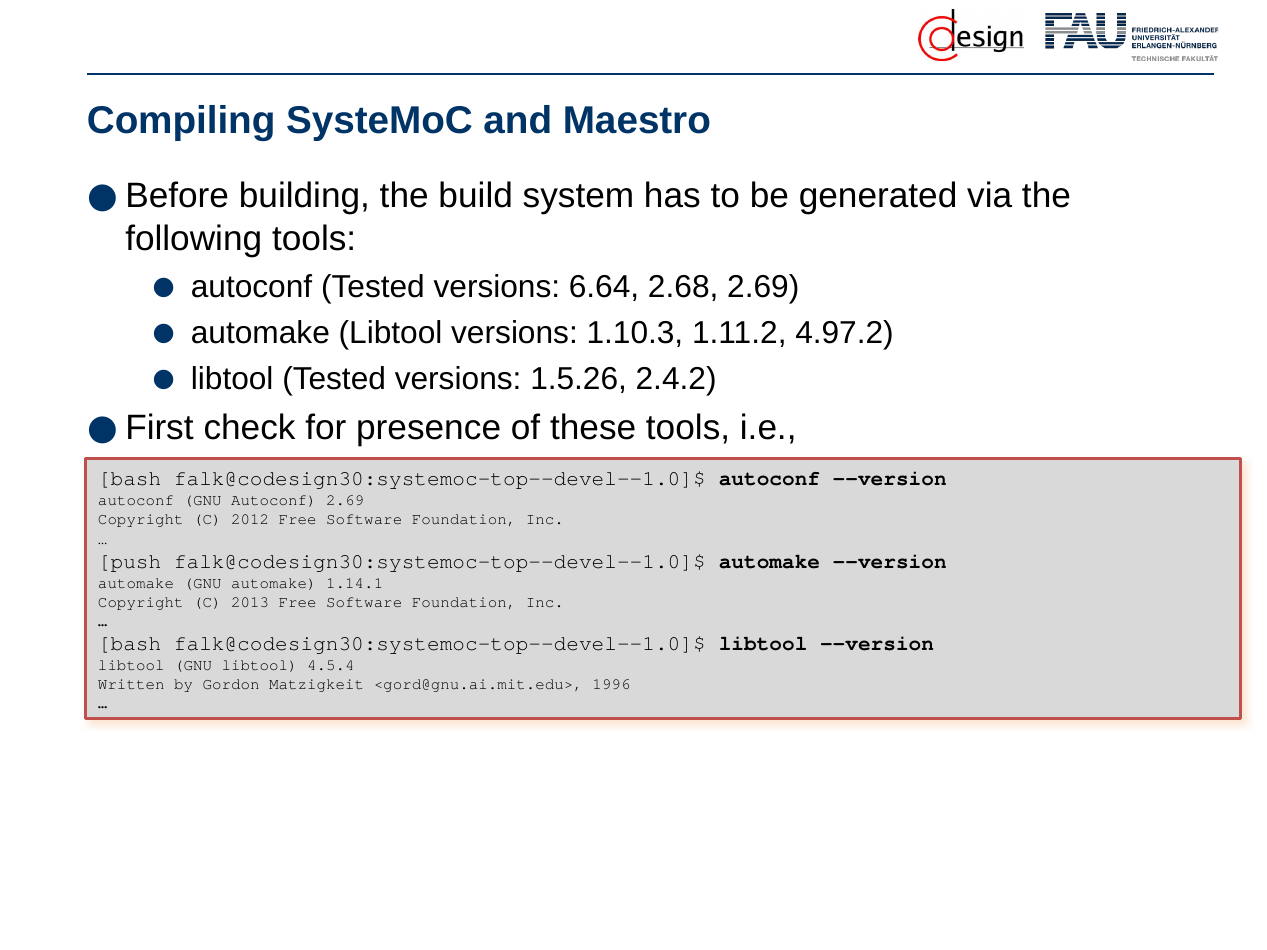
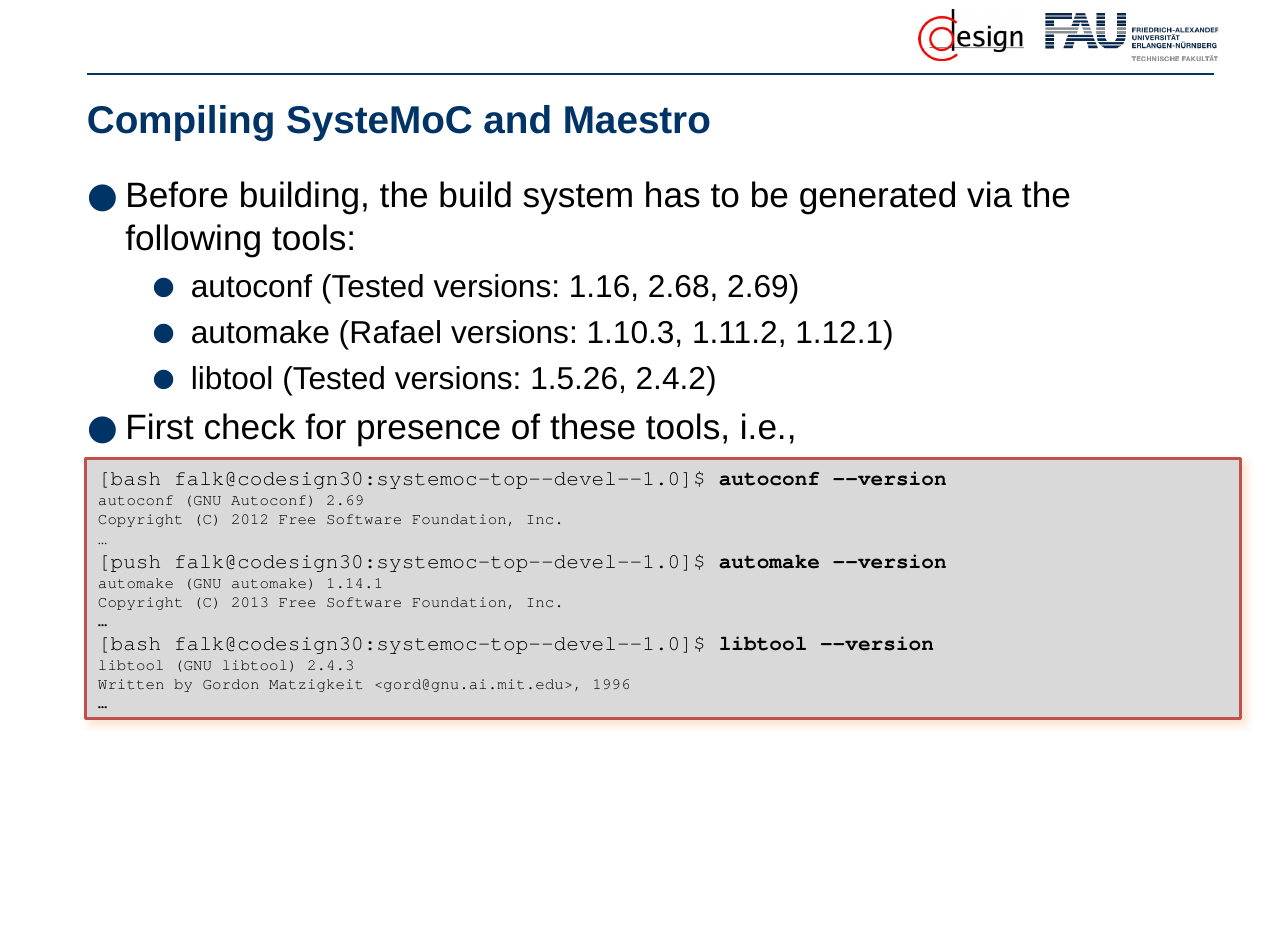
6.64: 6.64 -> 1.16
automake Libtool: Libtool -> Rafael
4.97.2: 4.97.2 -> 1.12.1
4.5.4: 4.5.4 -> 2.4.3
